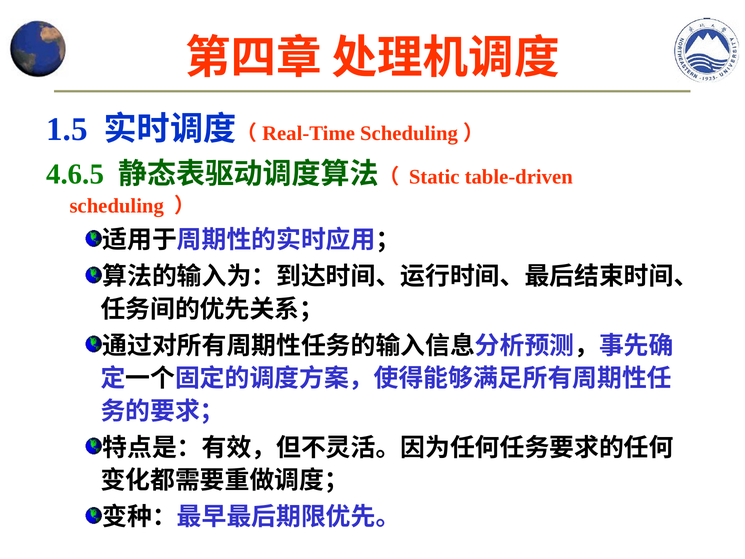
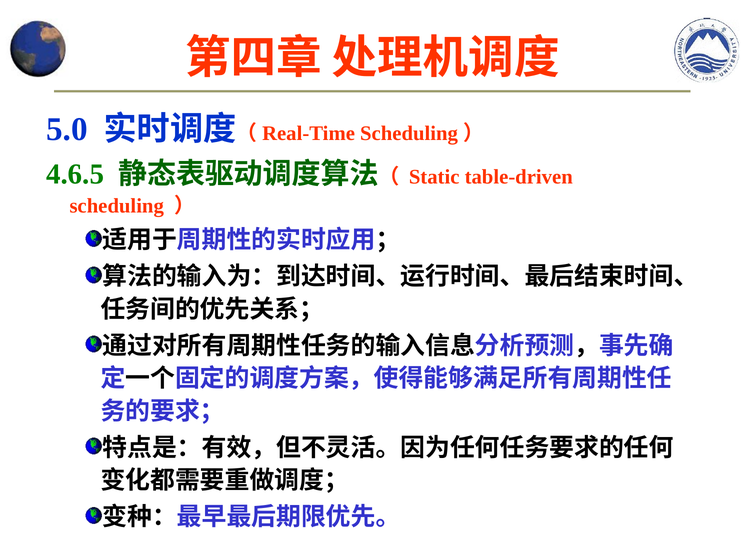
1.5: 1.5 -> 5.0
